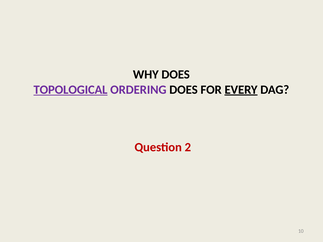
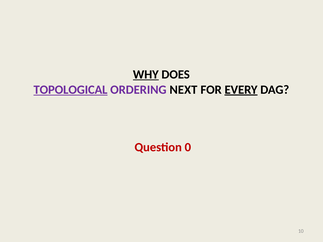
WHY underline: none -> present
ORDERING DOES: DOES -> NEXT
2: 2 -> 0
